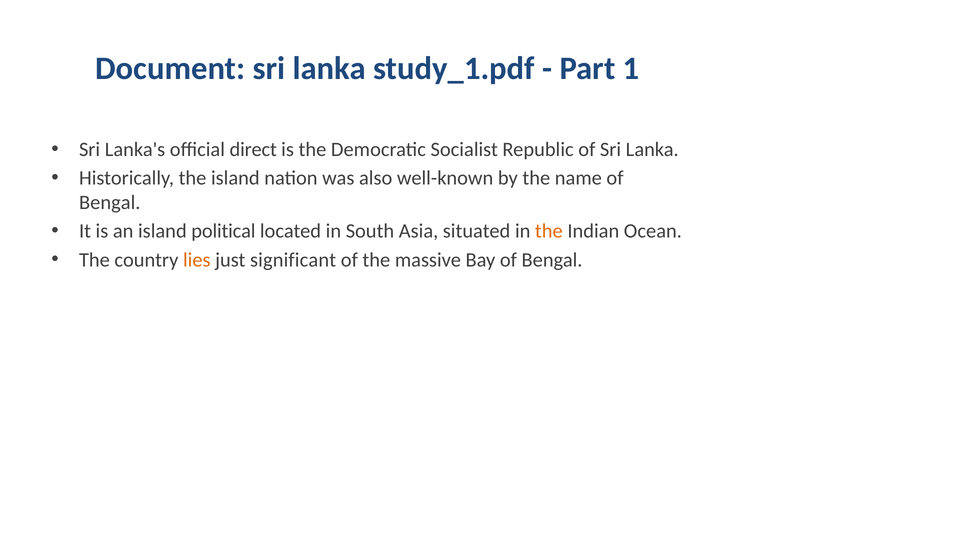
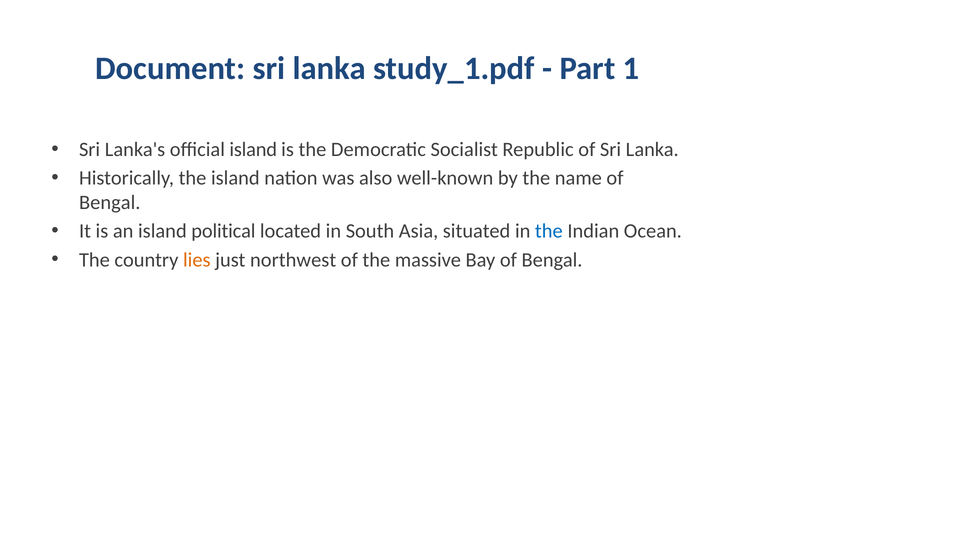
official direct: direct -> island
the at (549, 231) colour: orange -> blue
significant: significant -> northwest
